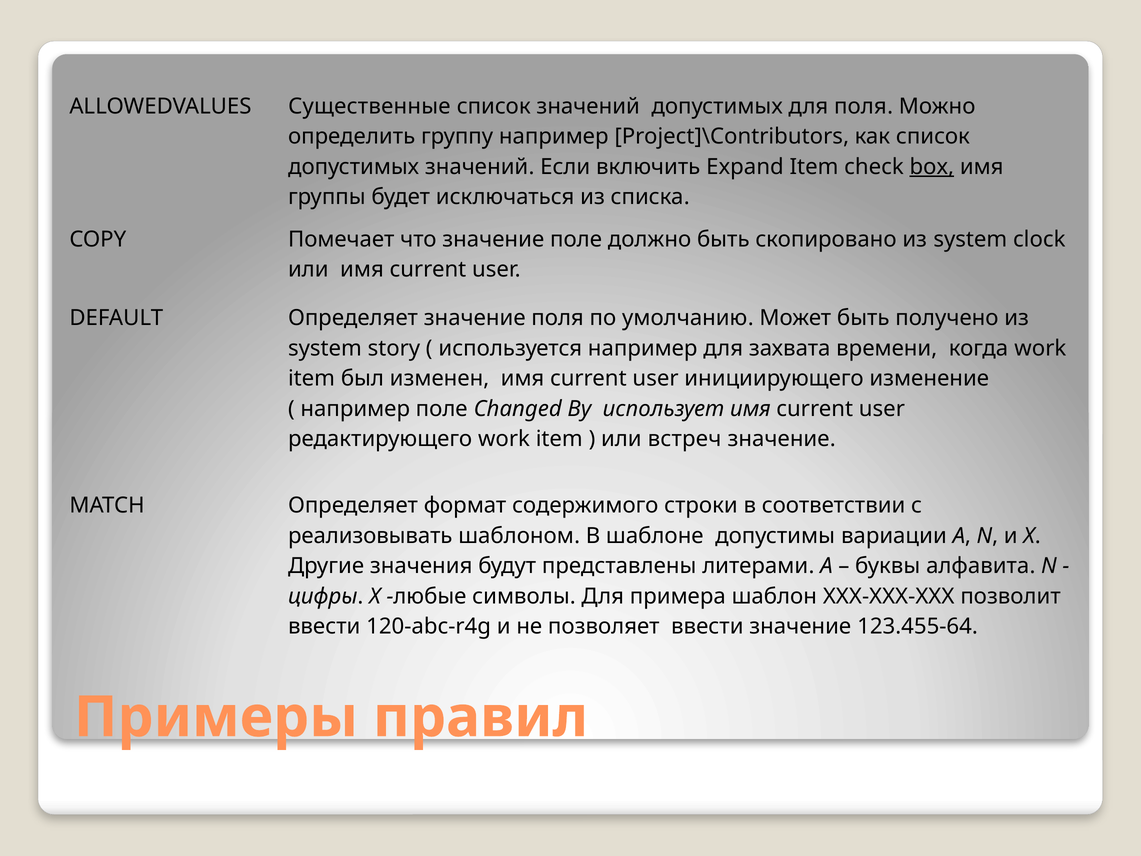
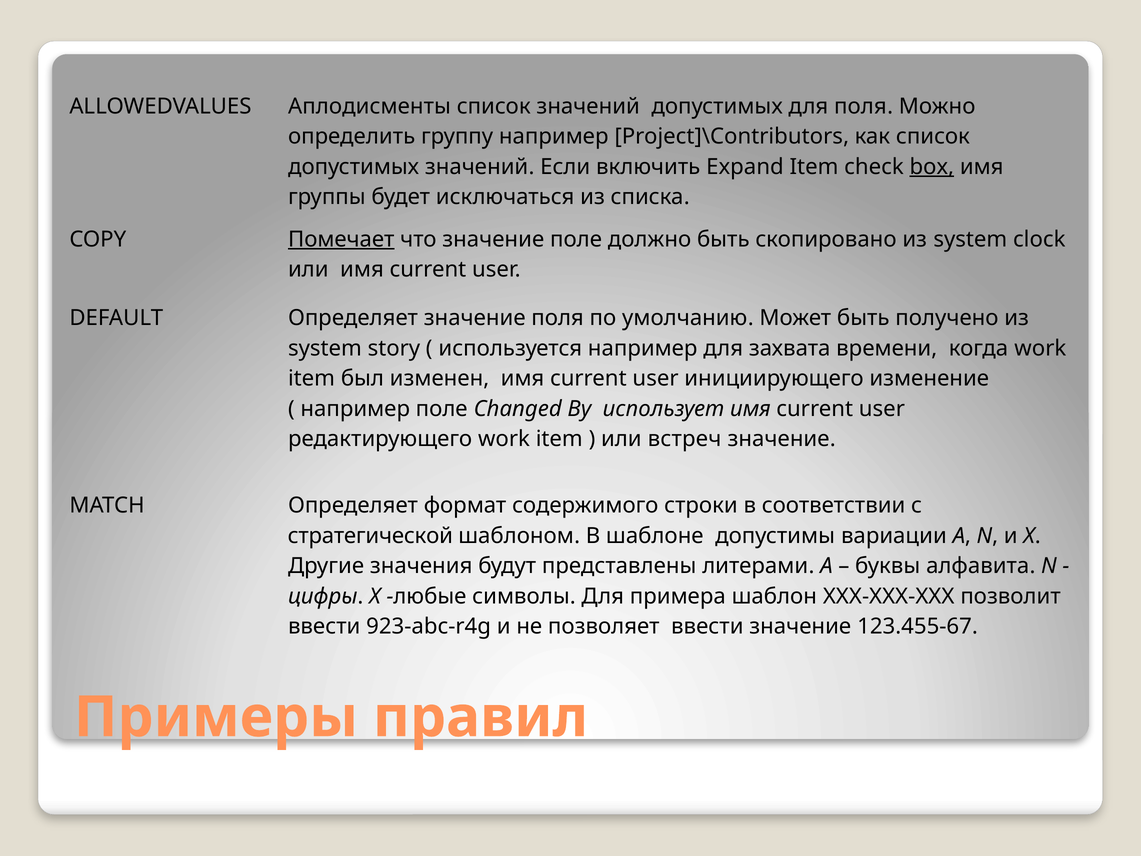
Существенные: Существенные -> Аплодисменты
Помечает underline: none -> present
реализовывать: реализовывать -> стратегической
120-abc-r4g: 120-abc-r4g -> 923-abc-r4g
123.455-64: 123.455-64 -> 123.455-67
